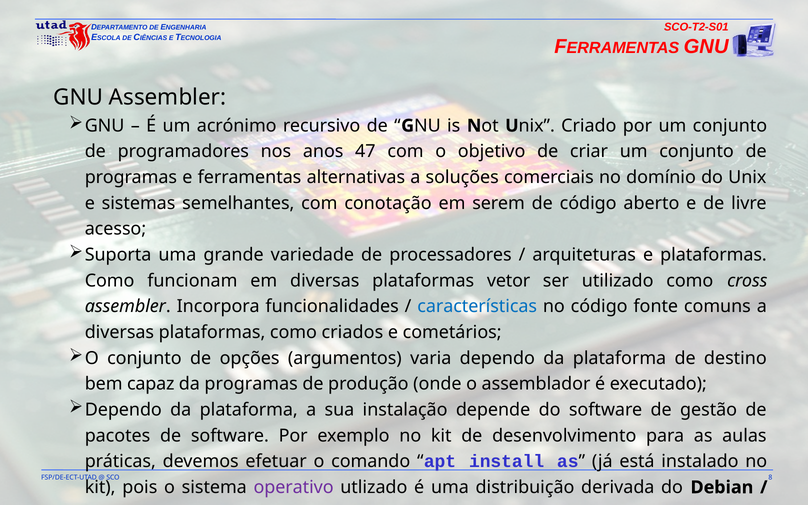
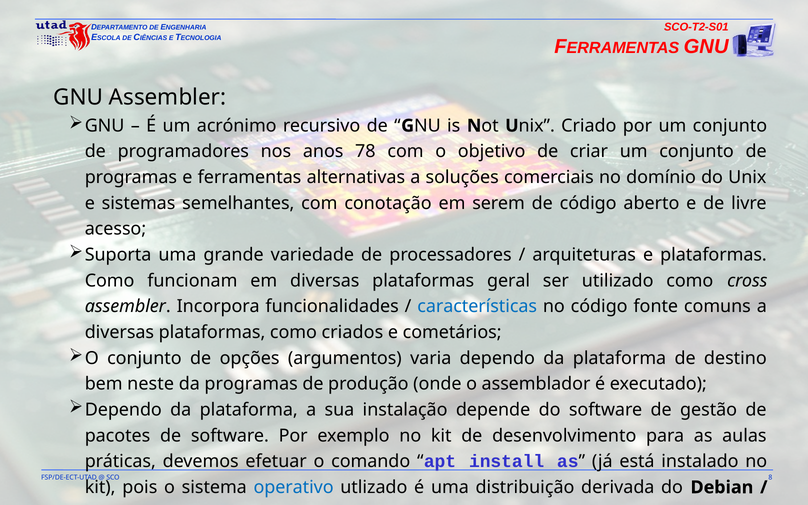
47: 47 -> 78
vetor: vetor -> geral
capaz: capaz -> neste
operativo colour: purple -> blue
